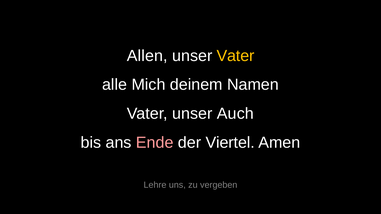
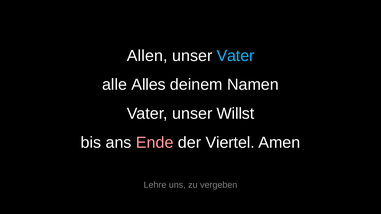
Vater at (236, 56) colour: yellow -> light blue
Mich: Mich -> Alles
Auch: Auch -> Willst
